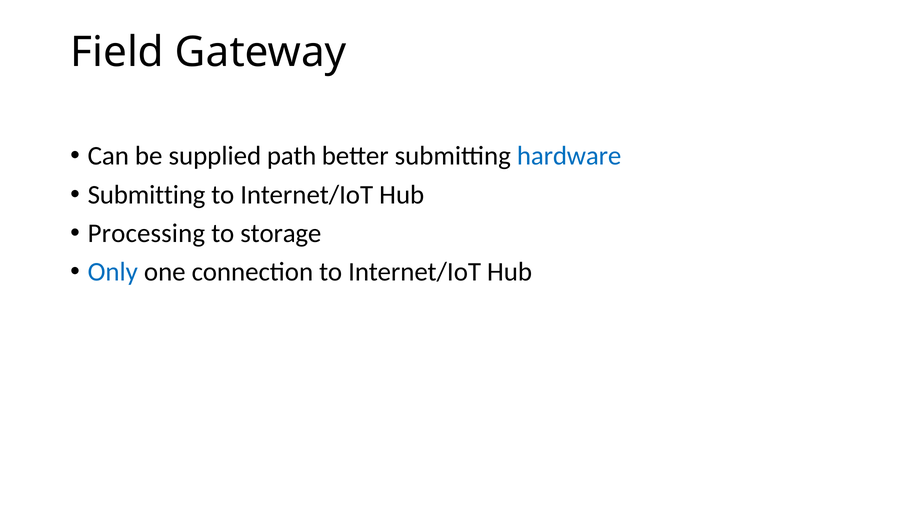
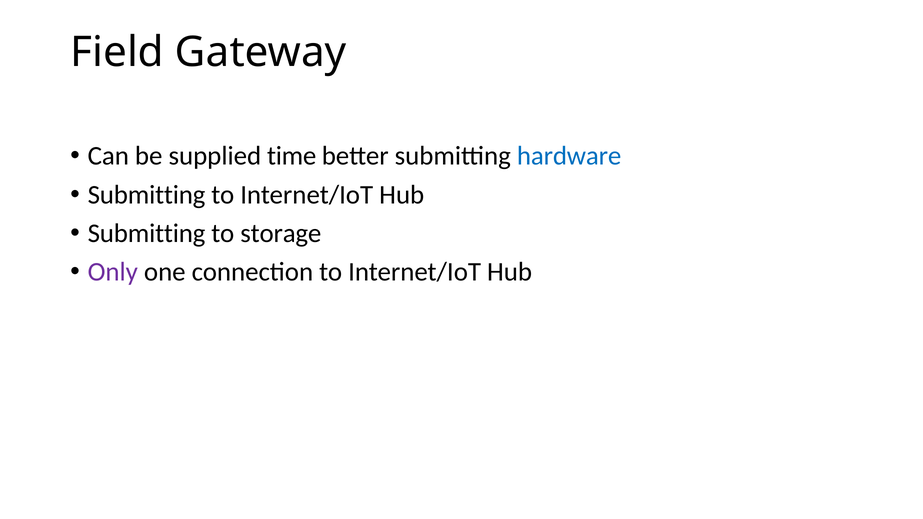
path: path -> time
Processing at (146, 233): Processing -> Submitting
Only colour: blue -> purple
